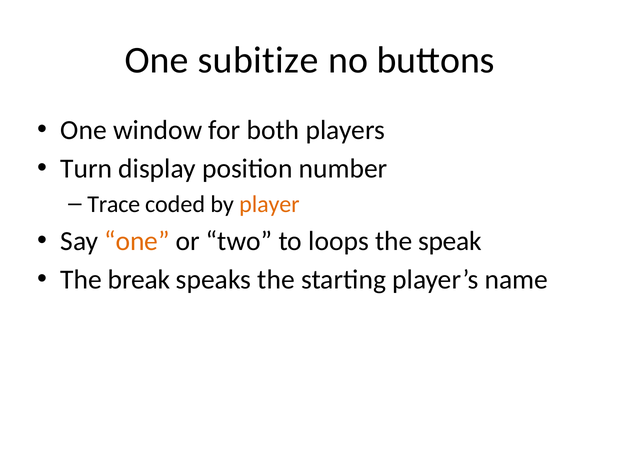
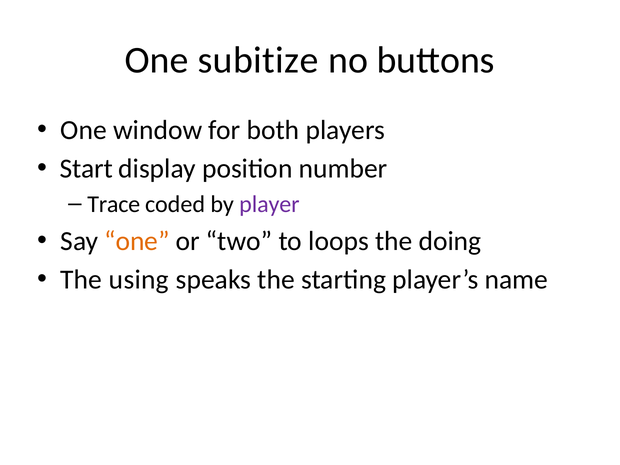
Turn: Turn -> Start
player colour: orange -> purple
speak: speak -> doing
break: break -> using
